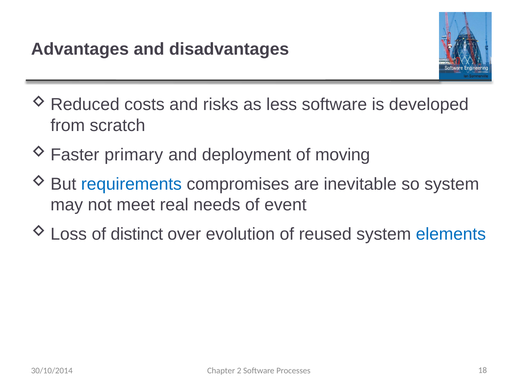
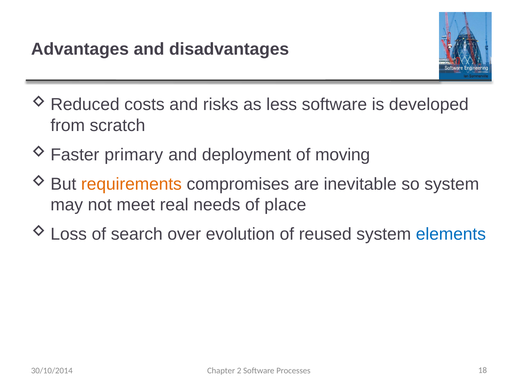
requirements colour: blue -> orange
event: event -> place
distinct: distinct -> search
